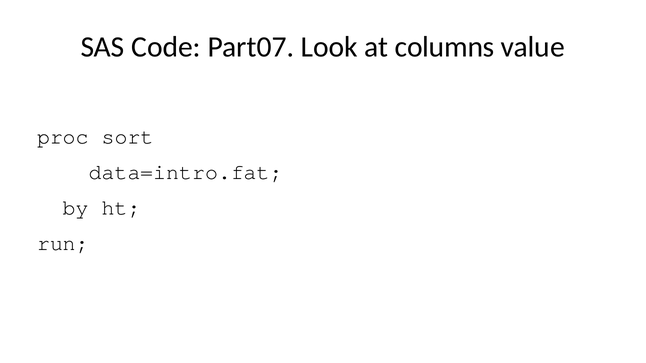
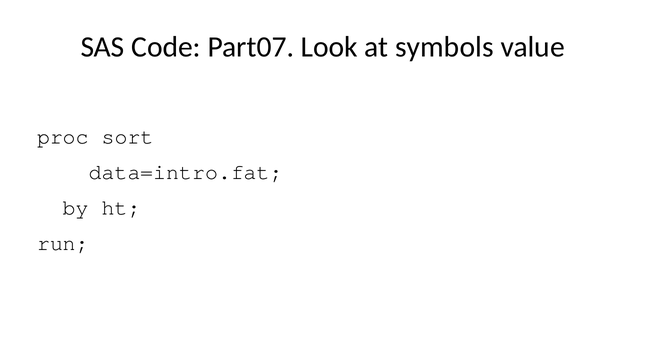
columns: columns -> symbols
